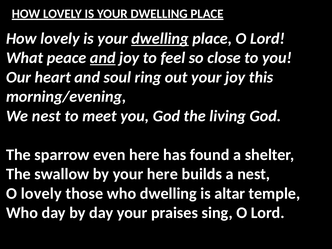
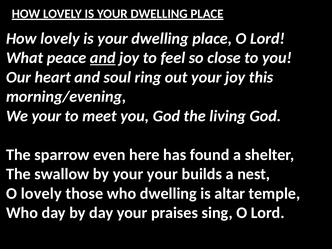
dwelling at (160, 39) underline: present -> none
We nest: nest -> your
your here: here -> your
